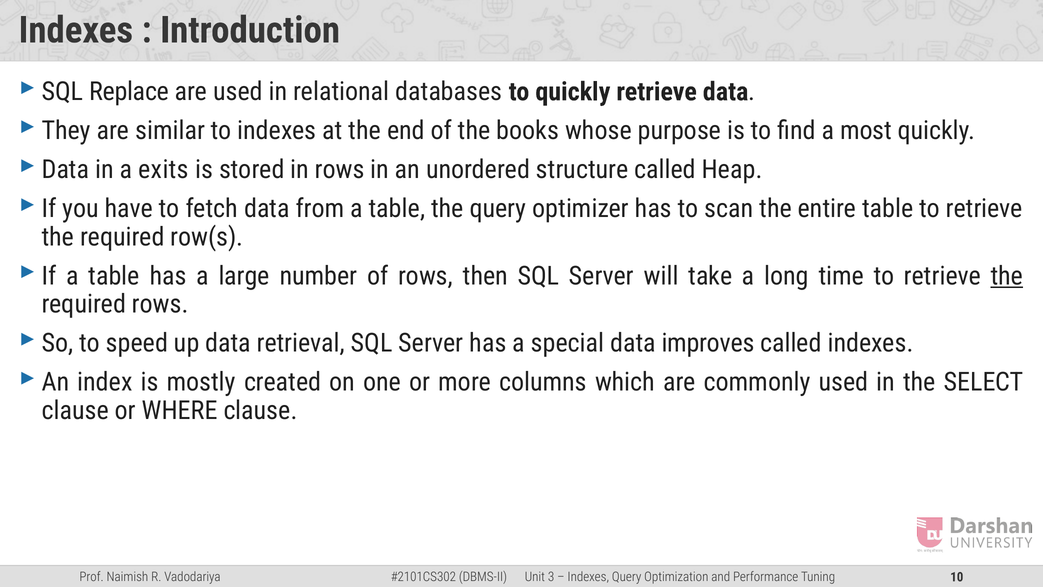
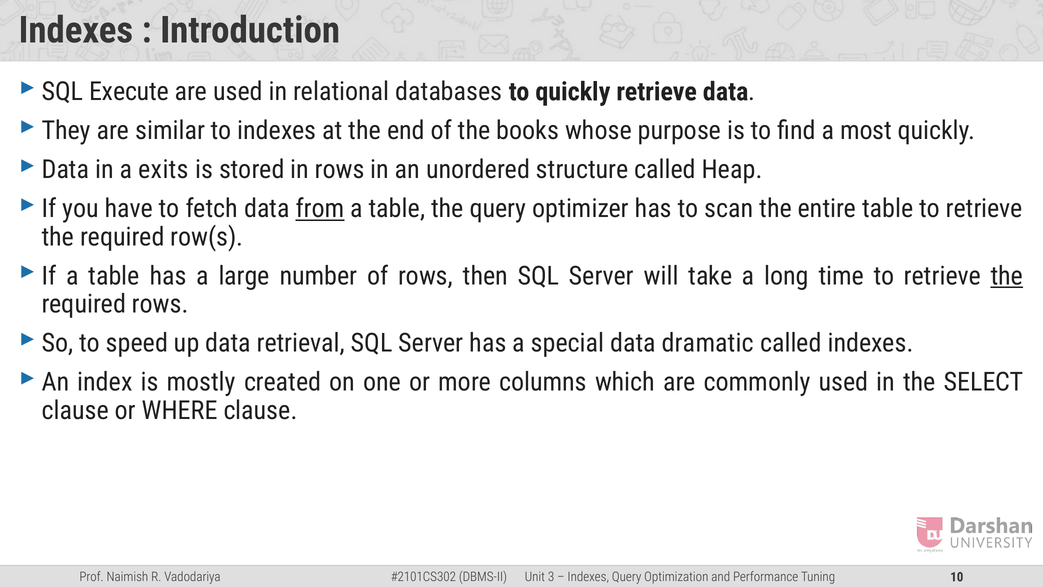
Replace: Replace -> Execute
from underline: none -> present
improves: improves -> dramatic
